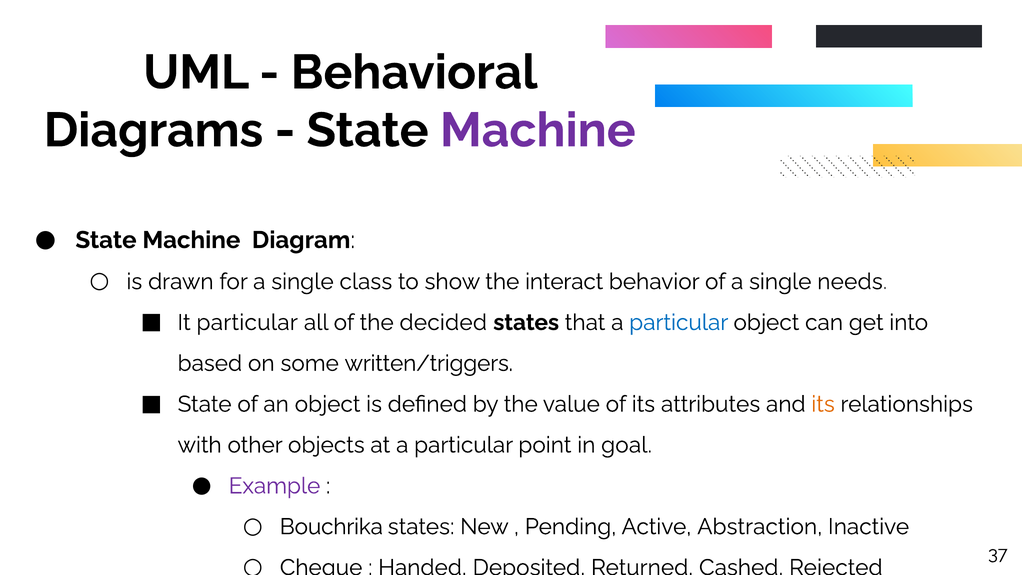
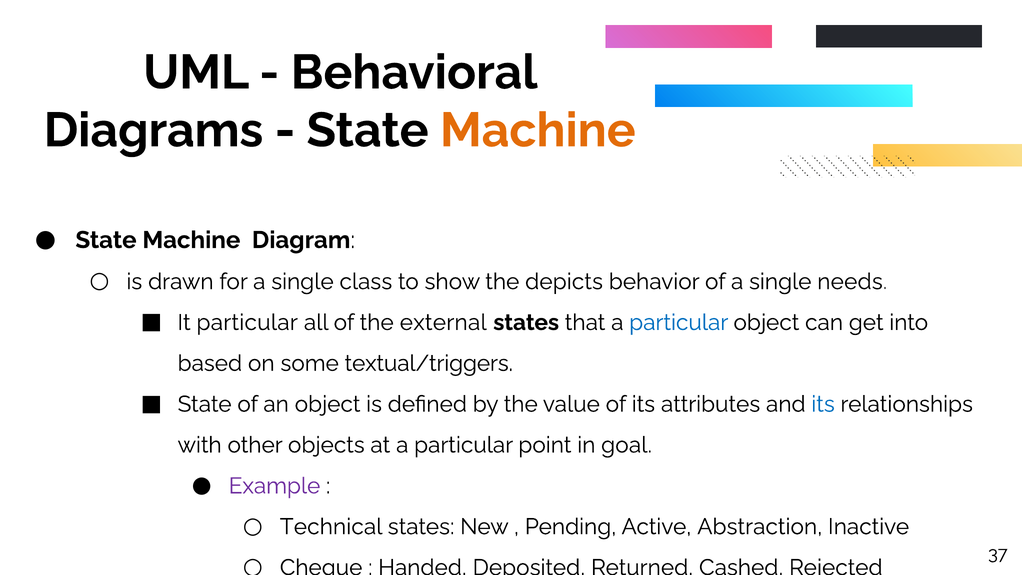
Machine at (538, 130) colour: purple -> orange
interact: interact -> depicts
decided: decided -> external
written/triggers: written/triggers -> textual/triggers
its at (823, 404) colour: orange -> blue
Bouchrika: Bouchrika -> Technical
